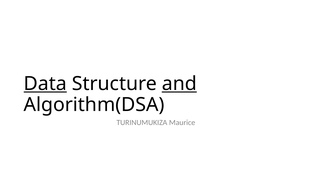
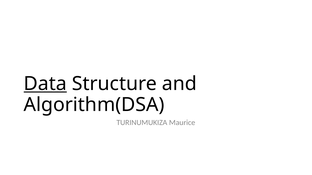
and underline: present -> none
